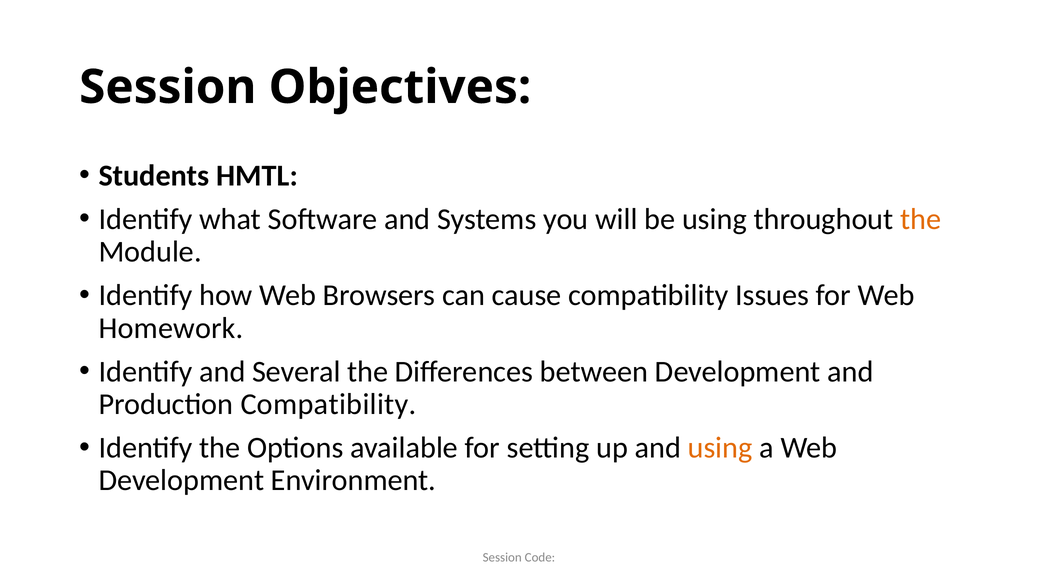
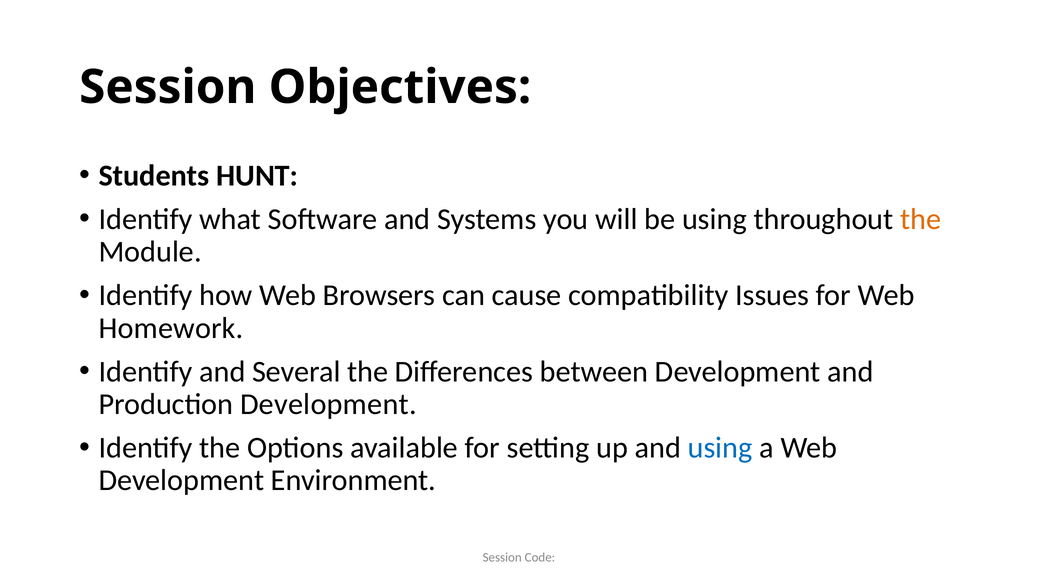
HMTL: HMTL -> HUNT
Production Compatibility: Compatibility -> Development
using at (720, 448) colour: orange -> blue
